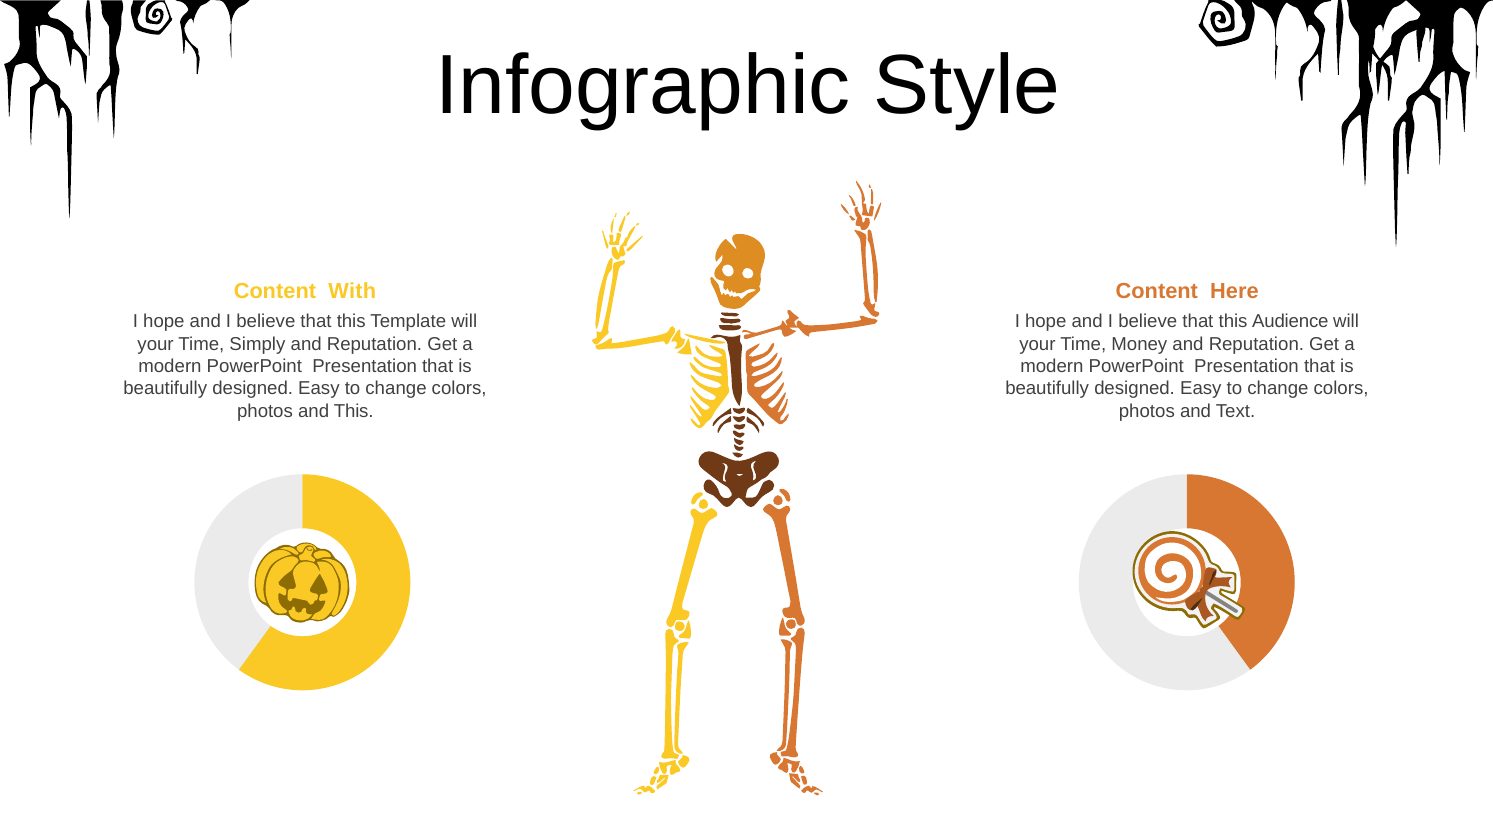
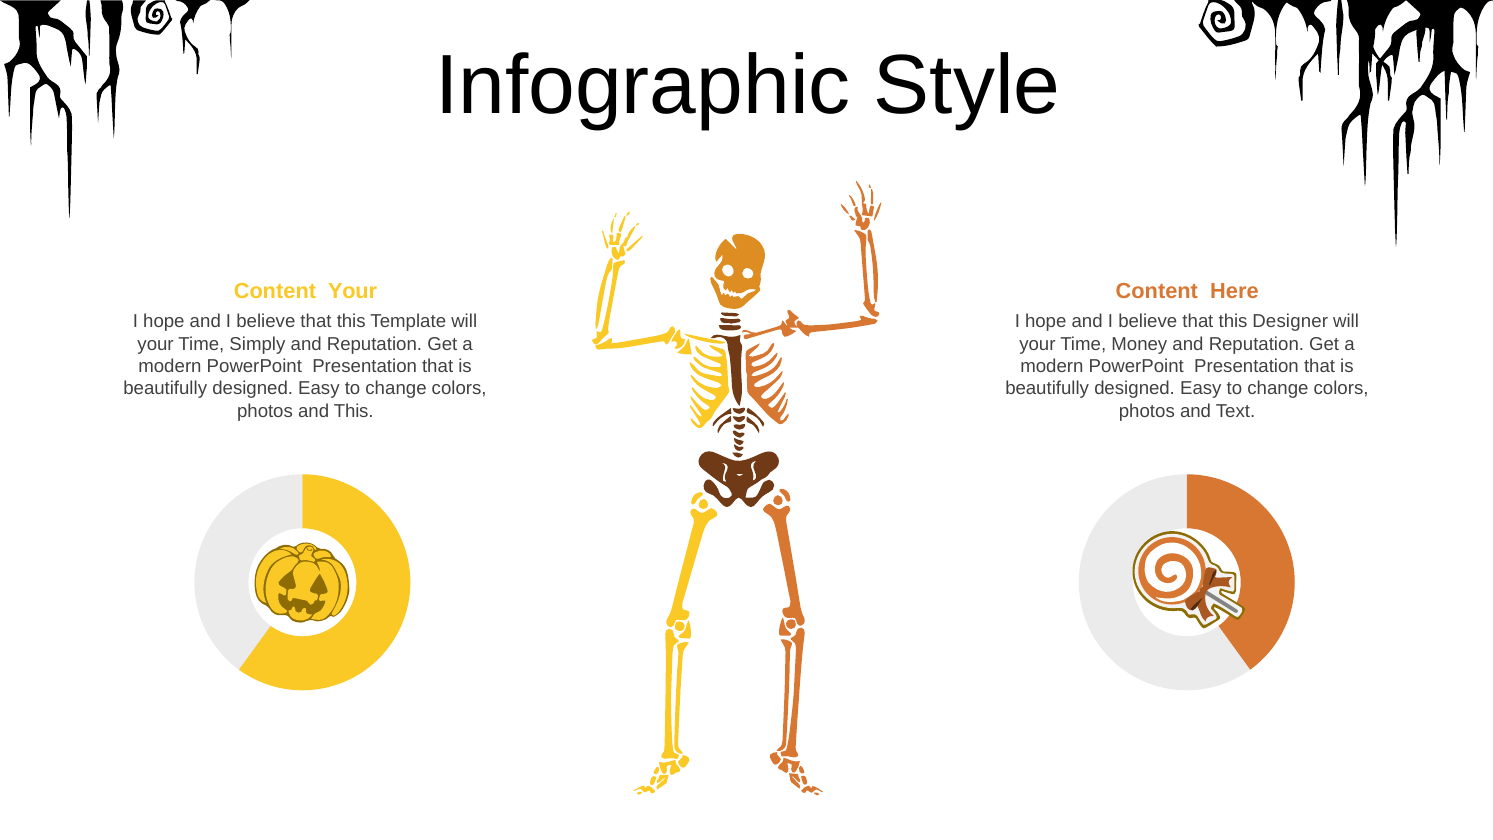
Content With: With -> Your
Audience: Audience -> Designer
